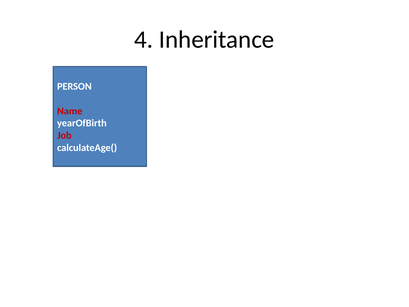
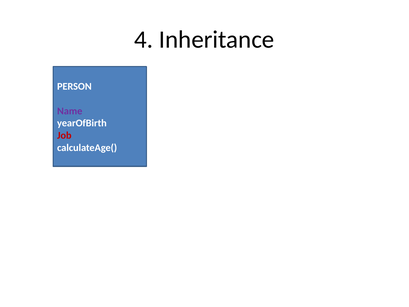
Name colour: red -> purple
